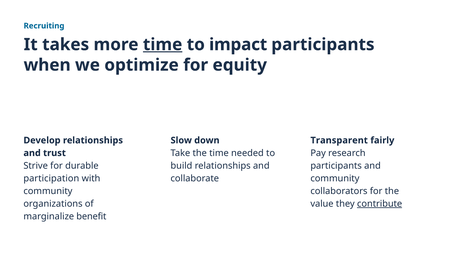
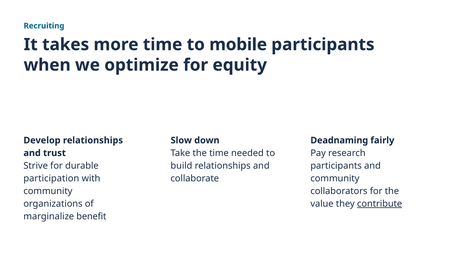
time at (163, 45) underline: present -> none
impact: impact -> mobile
Transparent: Transparent -> Deadnaming
